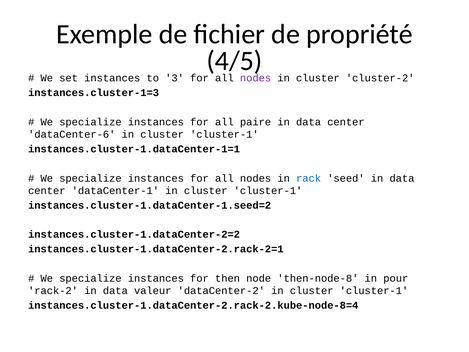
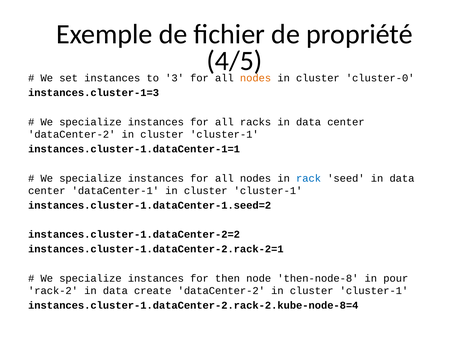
nodes at (256, 78) colour: purple -> orange
cluster-2: cluster-2 -> cluster-0
paire: paire -> racks
dataCenter-6 at (72, 134): dataCenter-6 -> dataCenter-2
valeur: valeur -> create
